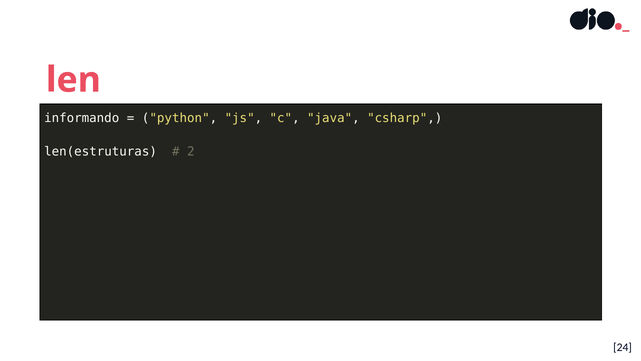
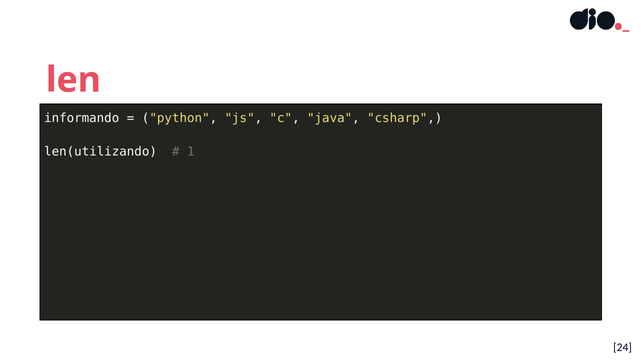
len(estruturas: len(estruturas -> len(utilizando
2: 2 -> 1
